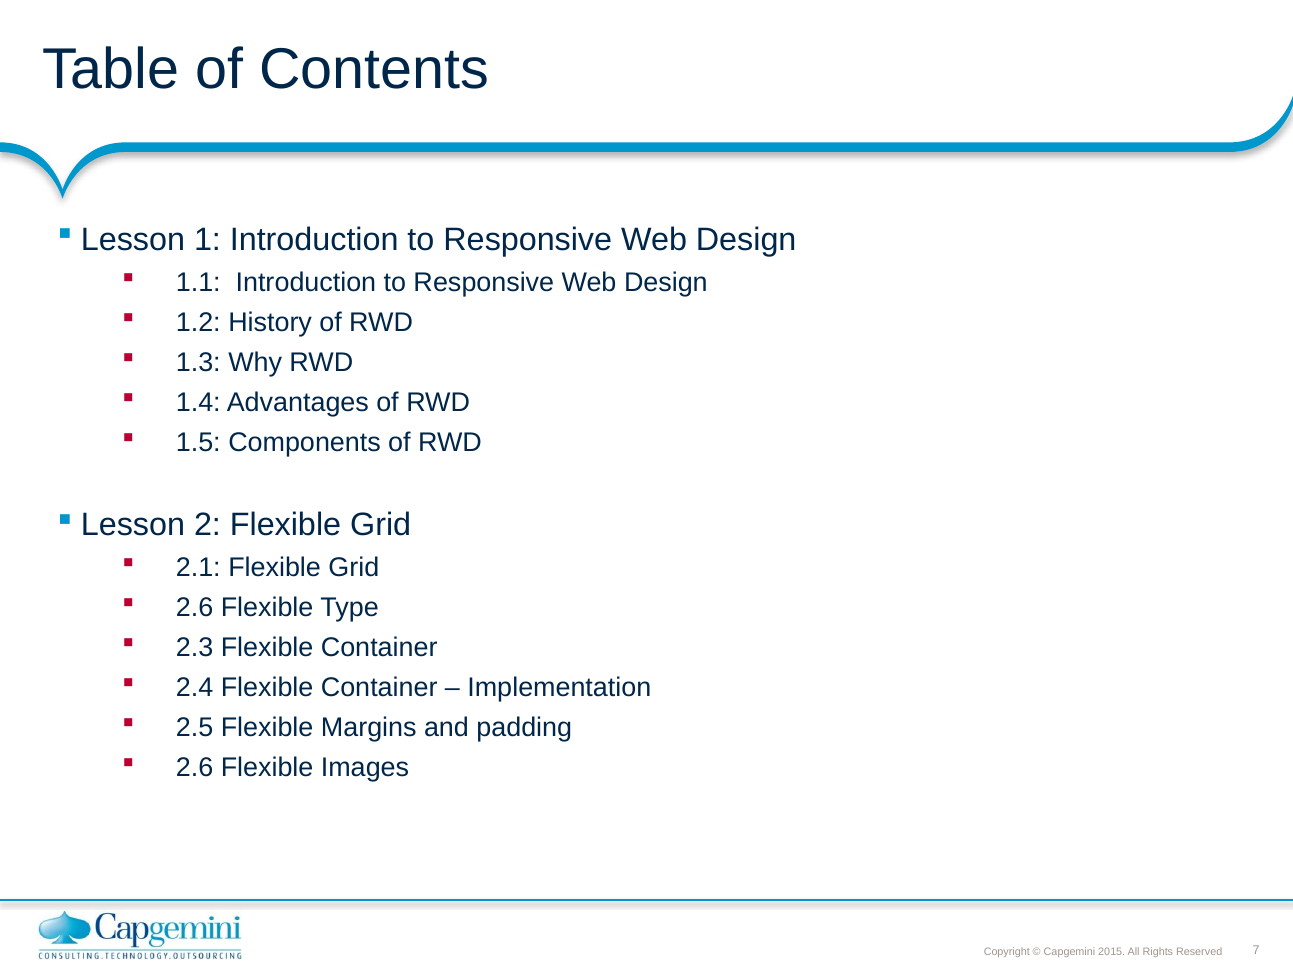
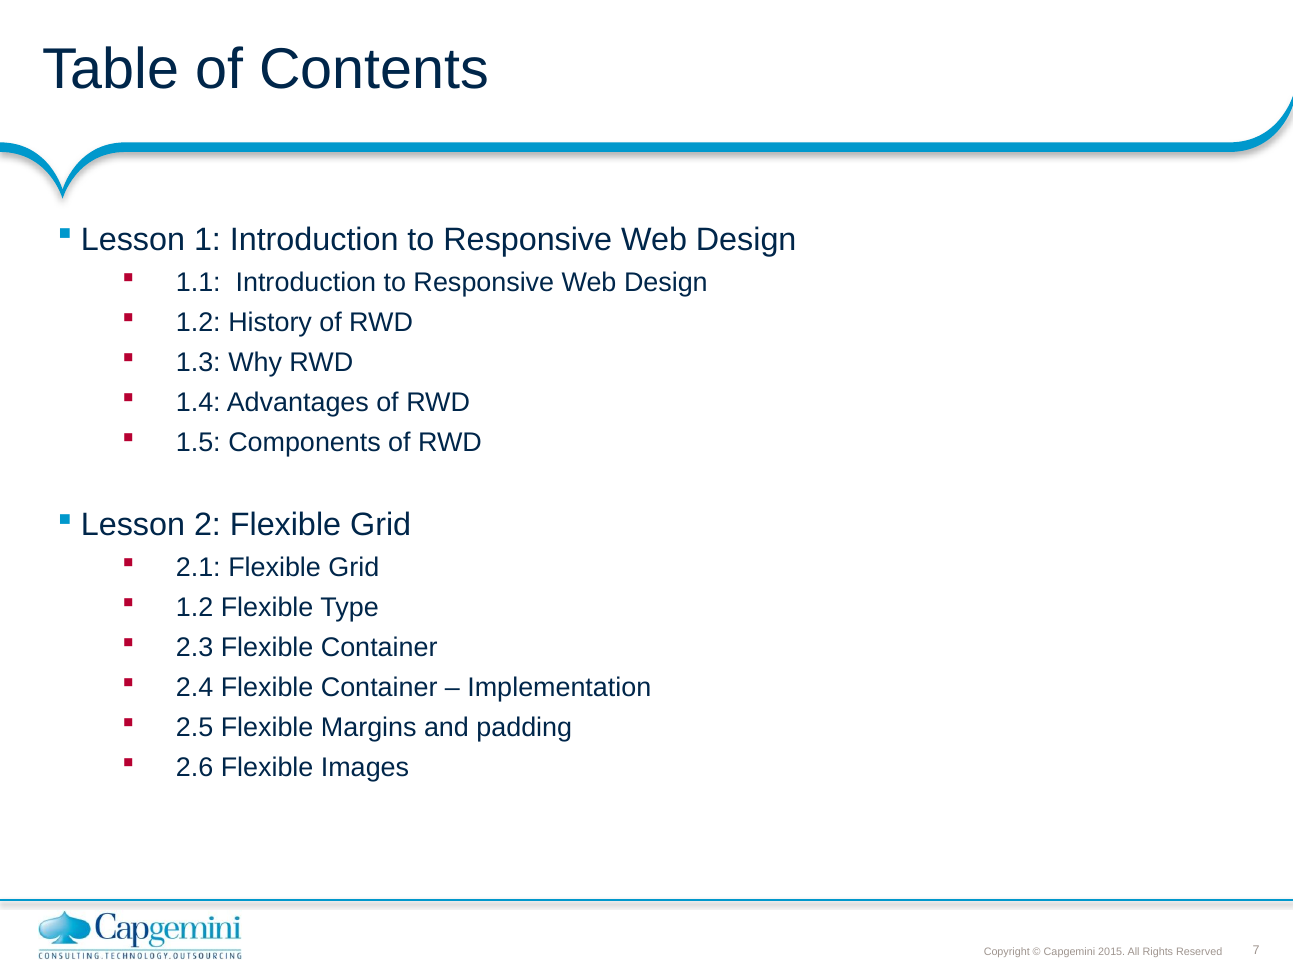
2.6 at (195, 608): 2.6 -> 1.2
